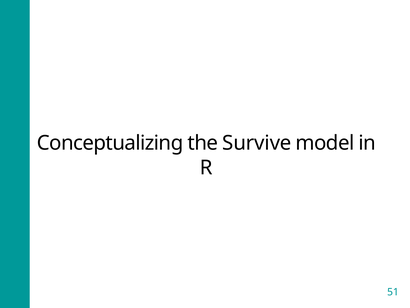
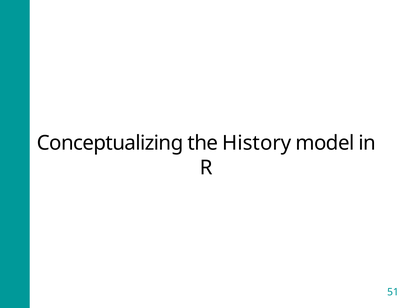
Survive: Survive -> History
